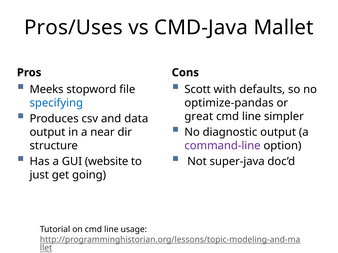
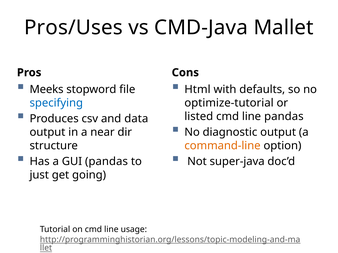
Scott: Scott -> Html
optimize-pandas: optimize-pandas -> optimize-tutorial
great: great -> listed
line simpler: simpler -> pandas
command-line colour: purple -> orange
GUI website: website -> pandas
